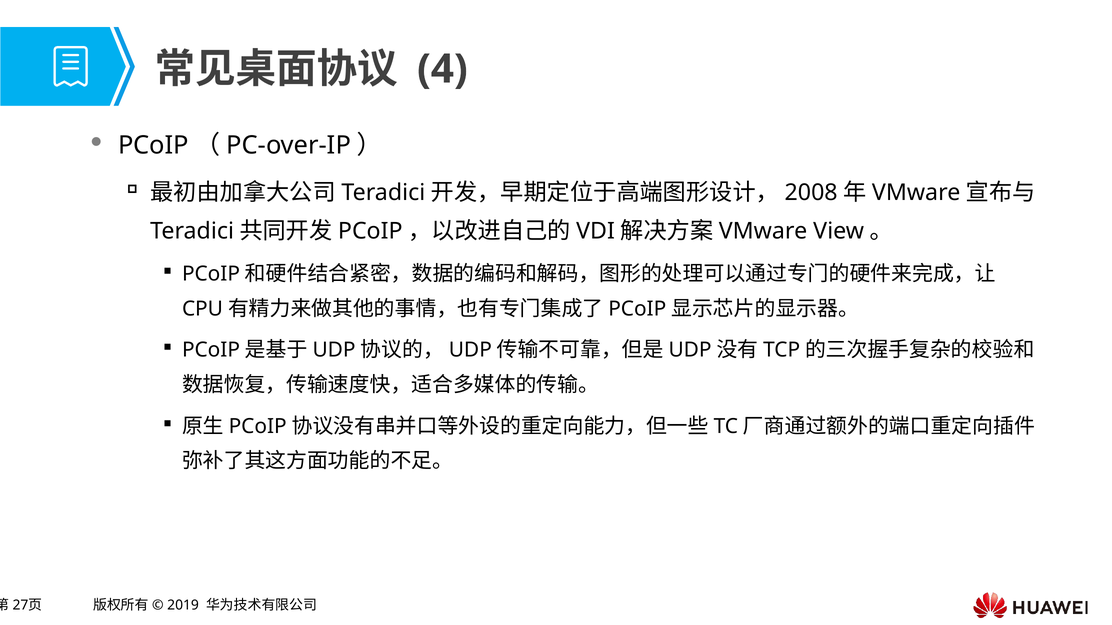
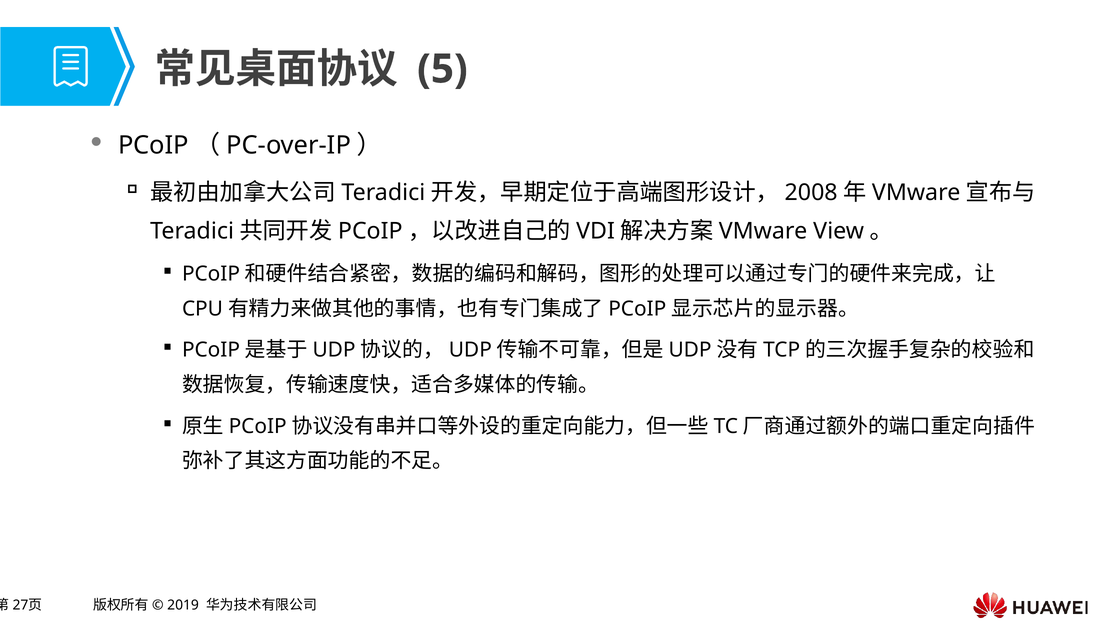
4: 4 -> 5
